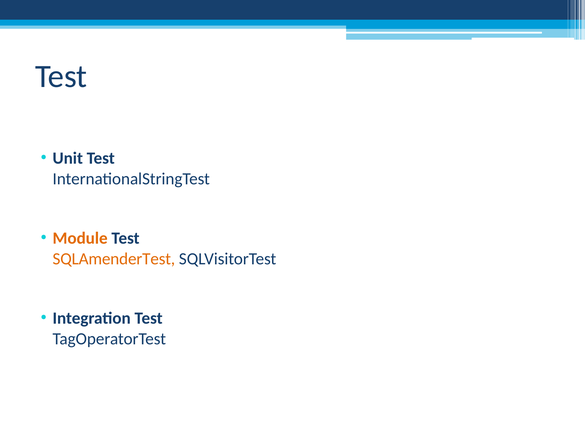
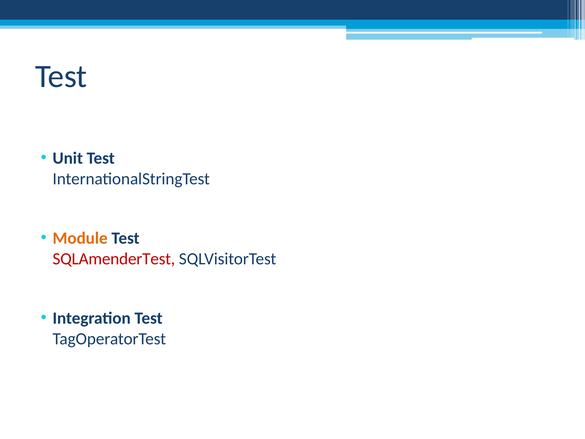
SQLAmenderTest colour: orange -> red
